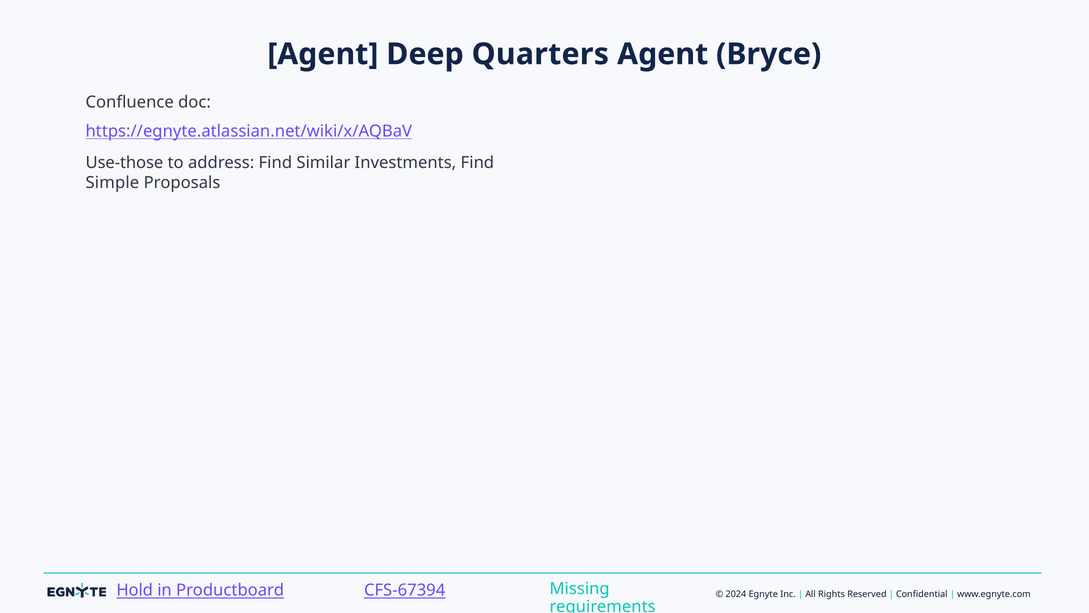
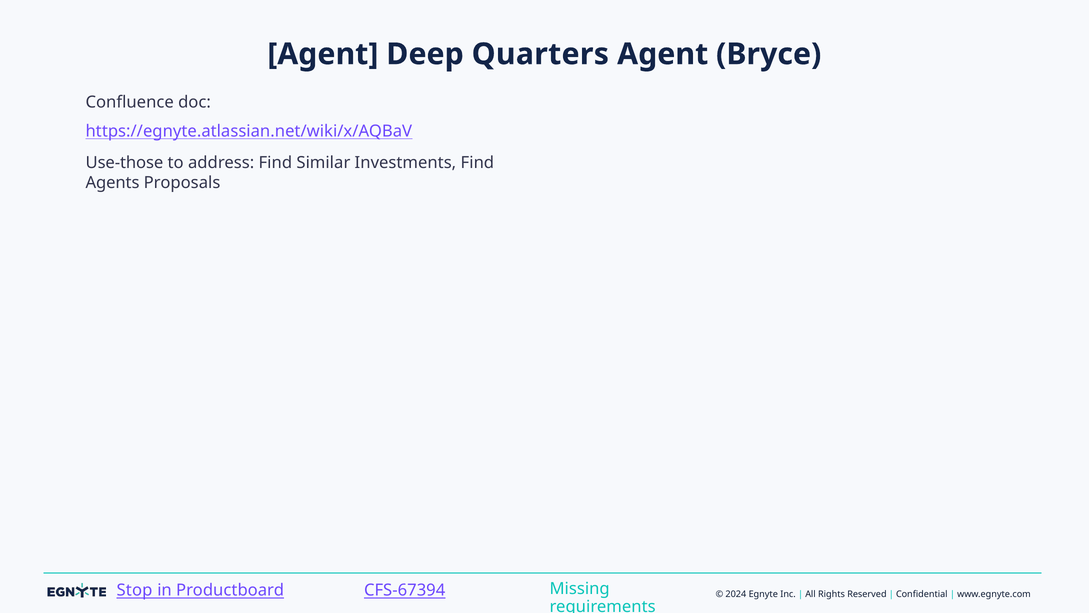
Simple: Simple -> Agents
Hold: Hold -> Stop
